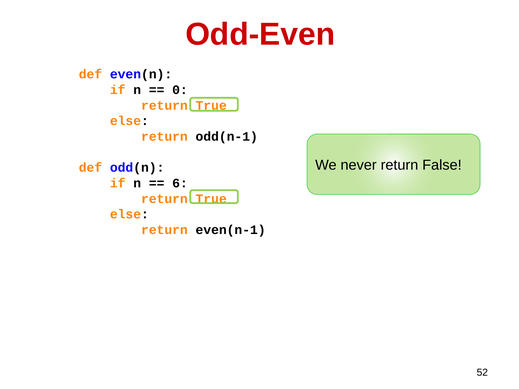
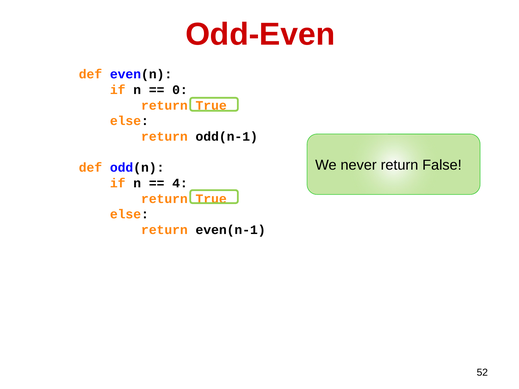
6: 6 -> 4
